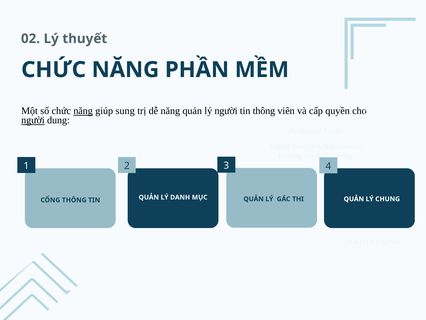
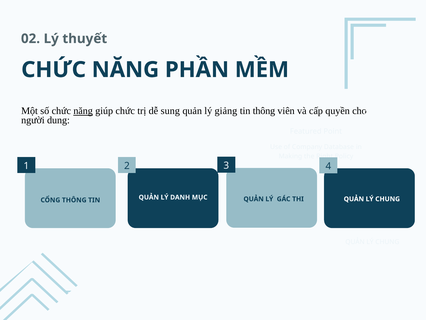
giúp sung: sung -> chức
dễ năng: năng -> sung
lý người: người -> giảng
người at (33, 120) underline: present -> none
